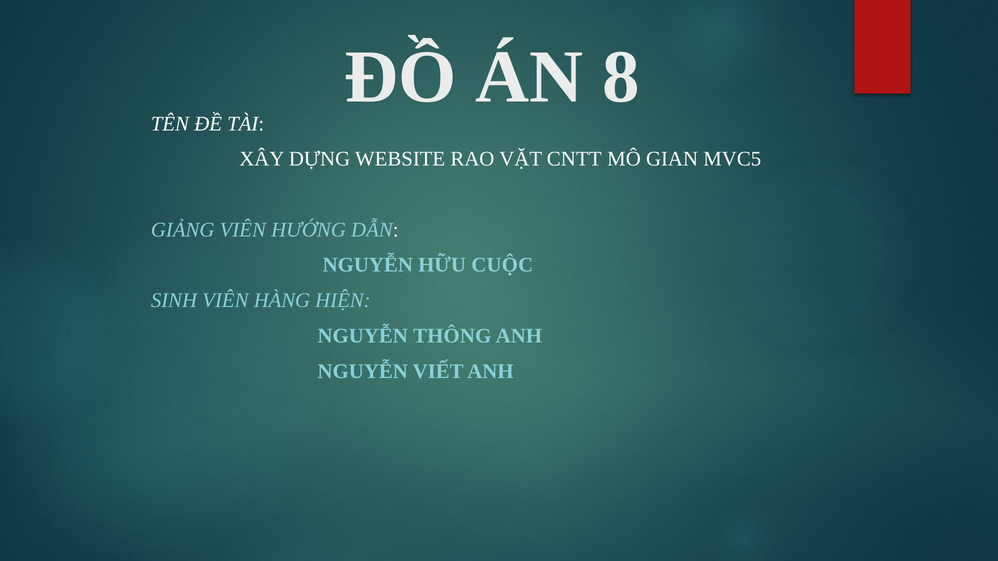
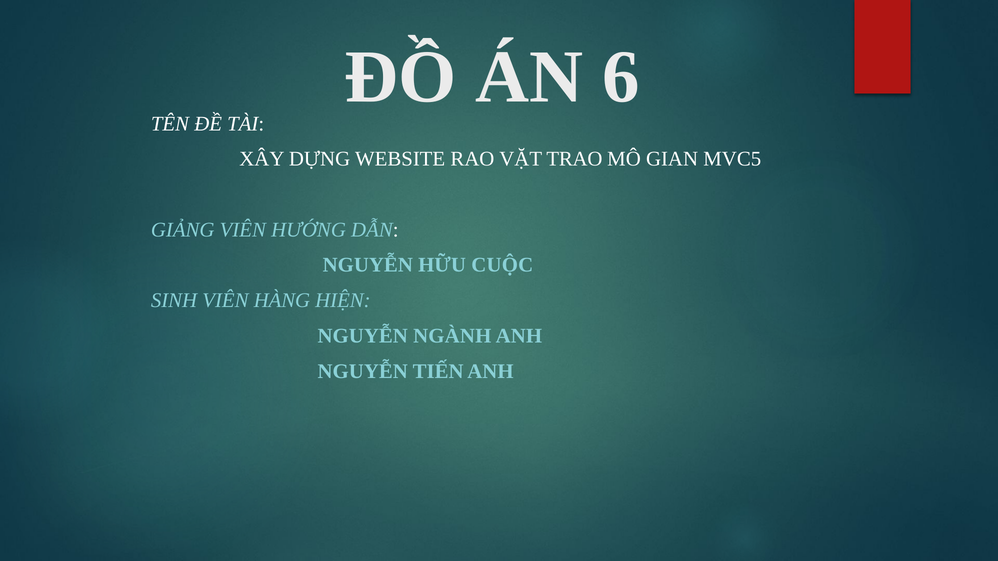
8: 8 -> 6
CNTT: CNTT -> TRAO
THÔNG: THÔNG -> NGÀNH
VIẾT: VIẾT -> TIẾN
